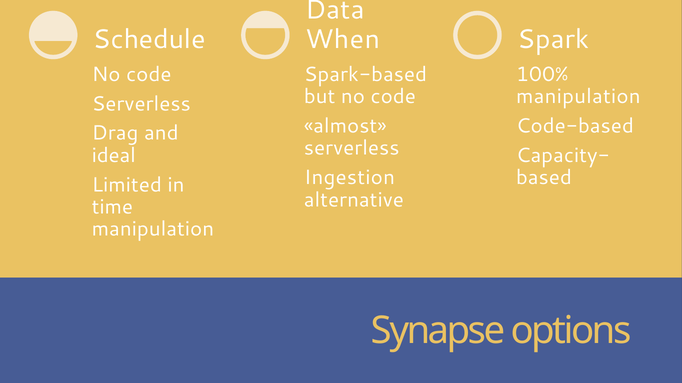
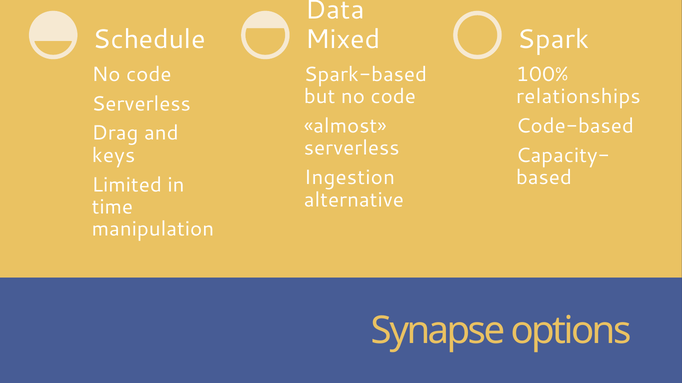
When: When -> Mixed
manipulation at (578, 97): manipulation -> relationships
ideal: ideal -> keys
